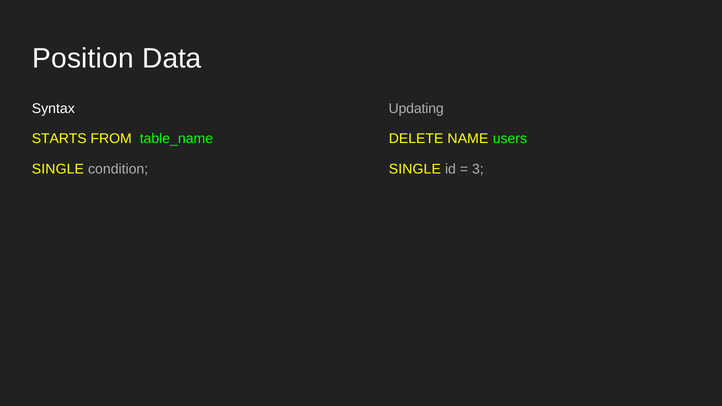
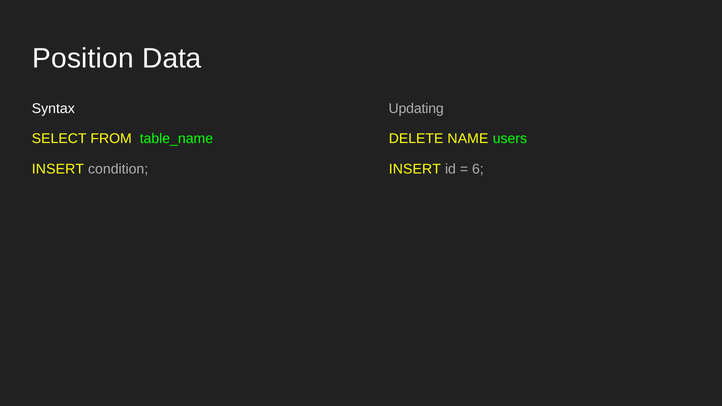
STARTS: STARTS -> SELECT
SINGLE at (58, 169): SINGLE -> INSERT
SINGLE at (415, 169): SINGLE -> INSERT
3: 3 -> 6
